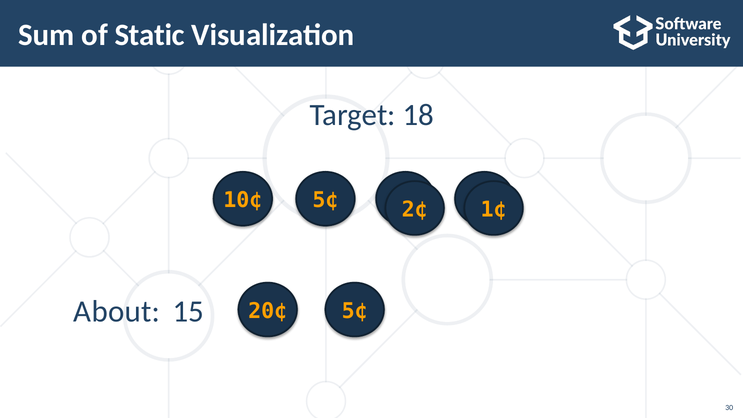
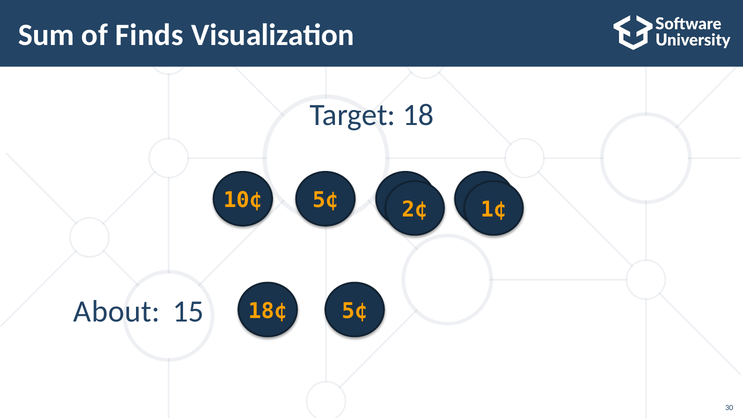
Static: Static -> Finds
20¢: 20¢ -> 18¢
